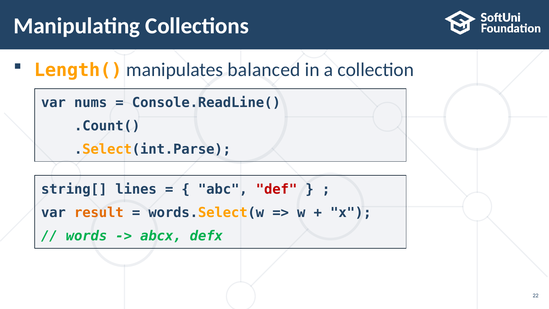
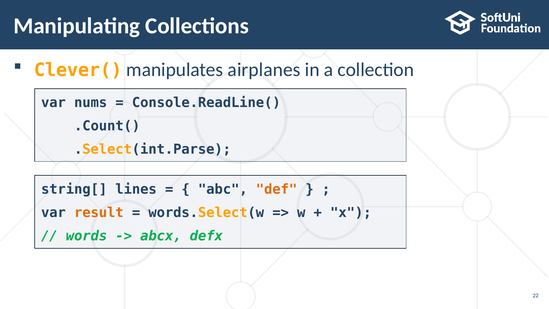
Length(: Length( -> Clever(
balanced: balanced -> airplanes
def colour: red -> orange
